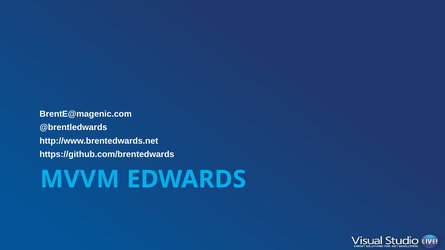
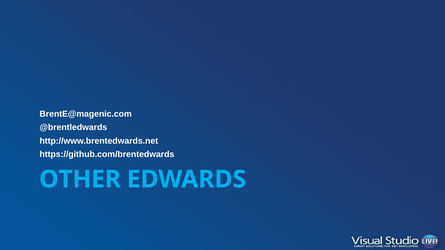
MVVM: MVVM -> OTHER
